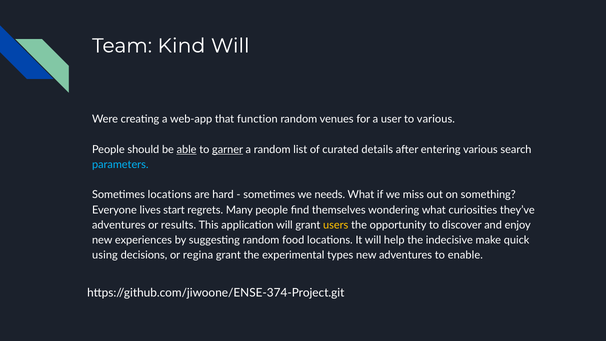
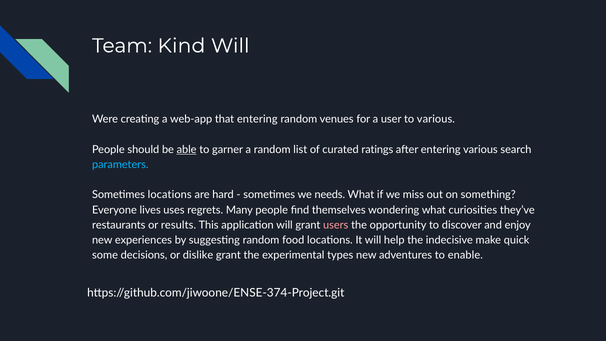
that function: function -> entering
garner underline: present -> none
details: details -> ratings
start: start -> uses
adventures at (119, 225): adventures -> restaurants
users colour: yellow -> pink
using: using -> some
regina: regina -> dislike
